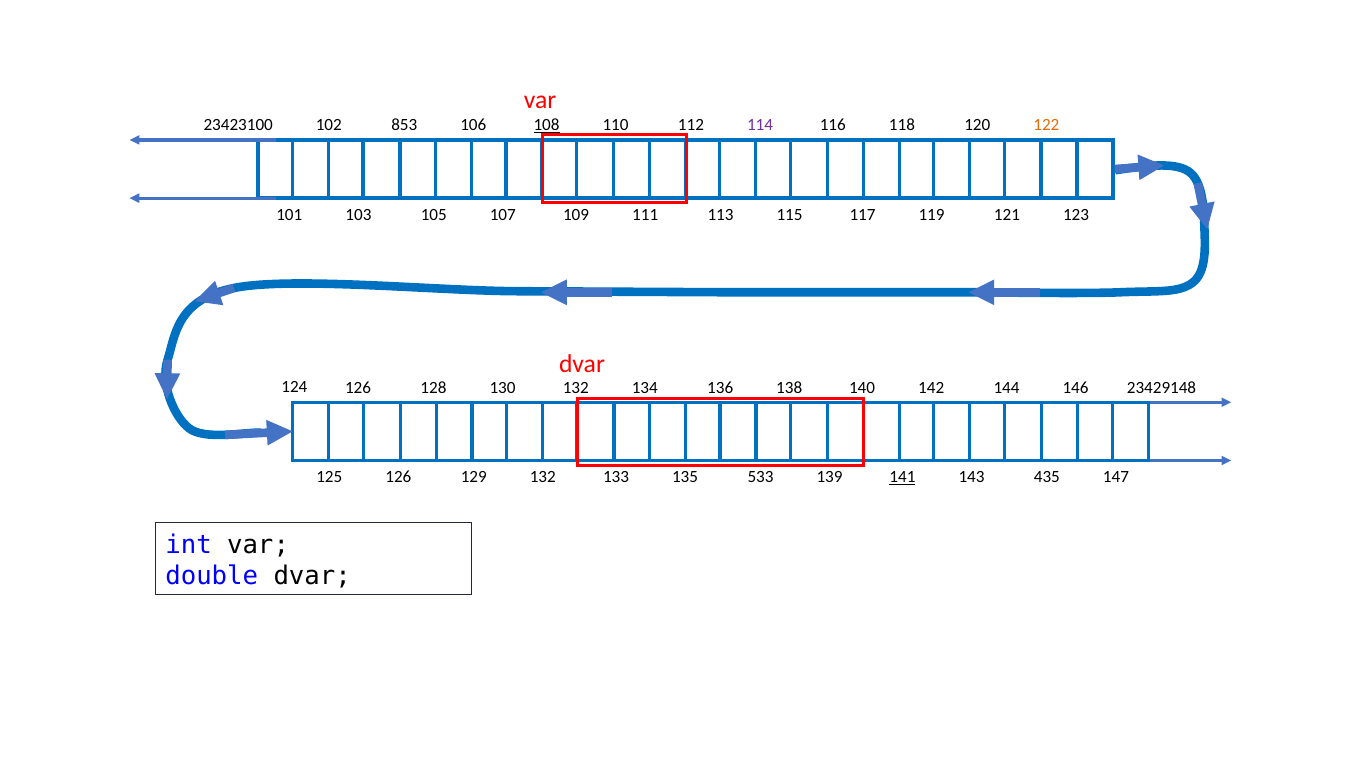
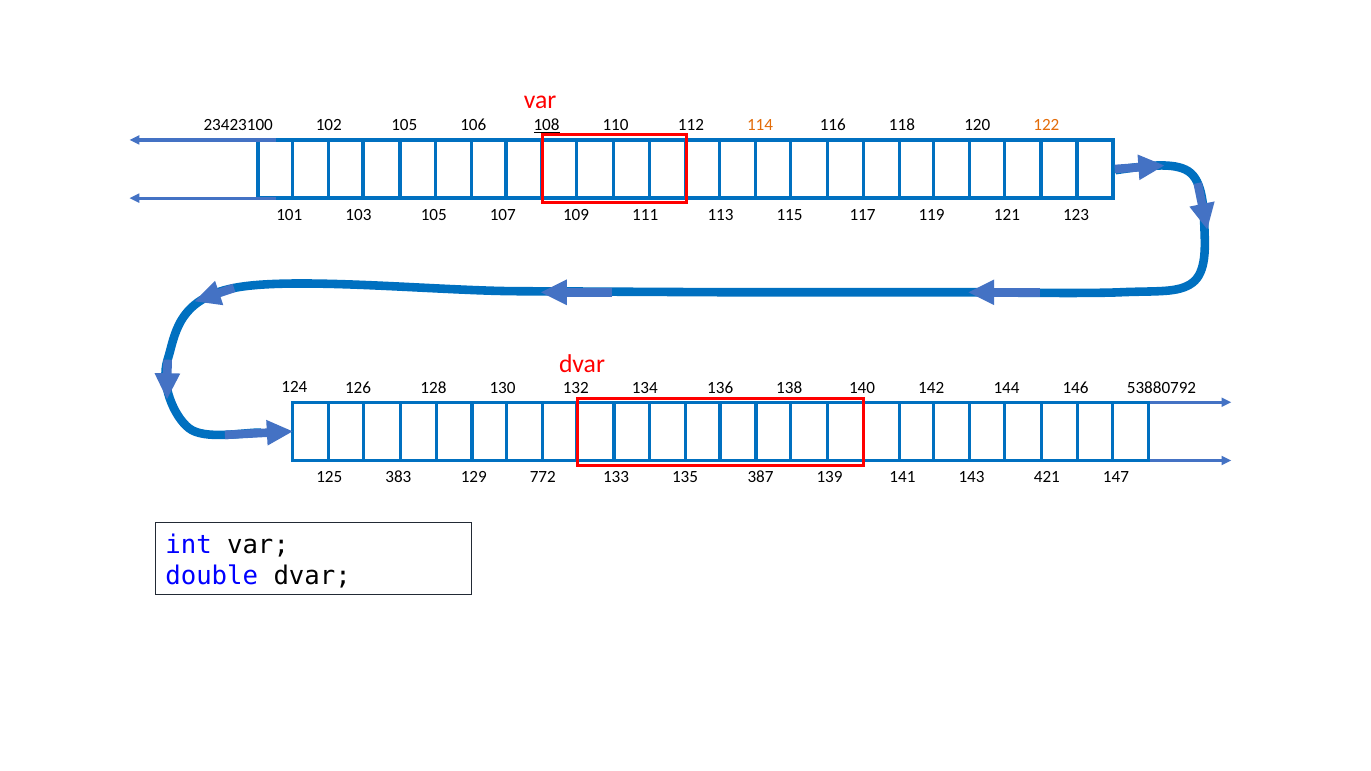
102 853: 853 -> 105
114 colour: purple -> orange
23429148: 23429148 -> 53880792
125 126: 126 -> 383
129 132: 132 -> 772
533: 533 -> 387
141 underline: present -> none
435: 435 -> 421
